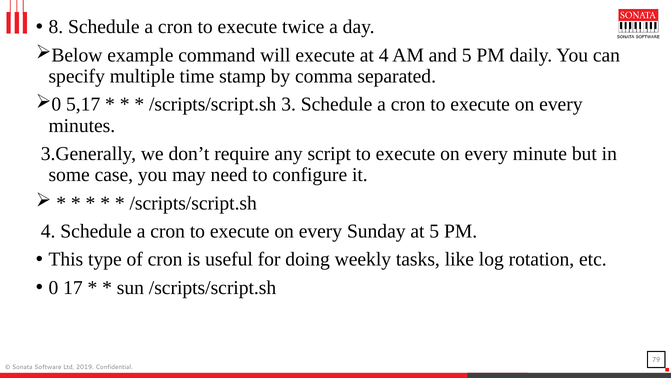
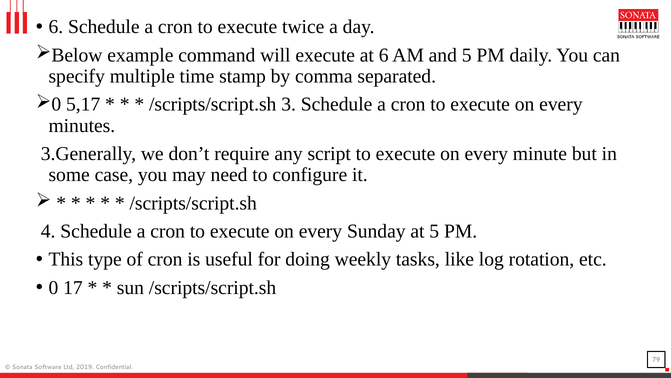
8 at (56, 27): 8 -> 6
at 4: 4 -> 6
